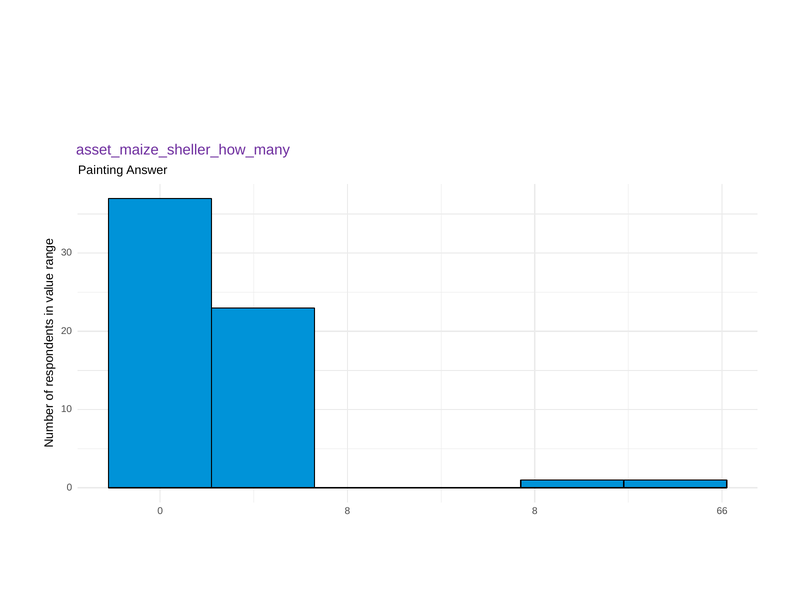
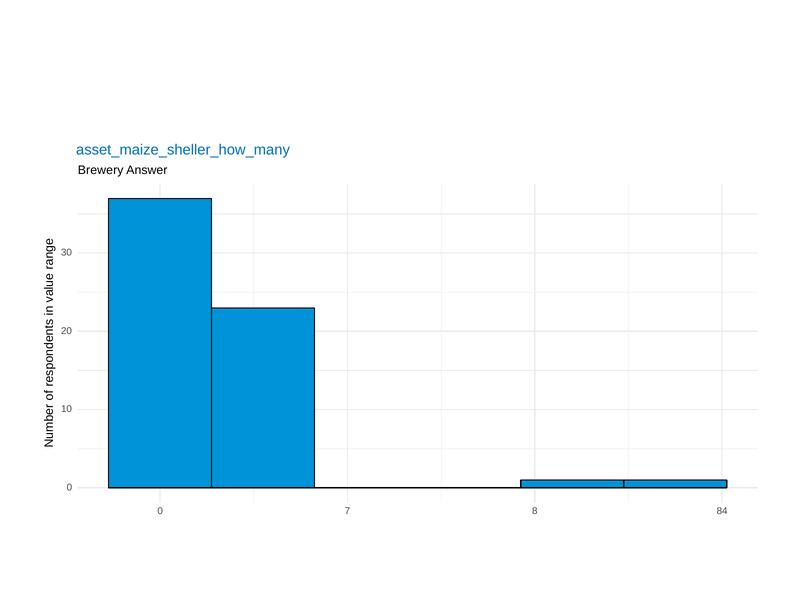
asset_maize_sheller_how_many colour: purple -> blue
Painting: Painting -> Brewery
0 8: 8 -> 7
66: 66 -> 84
